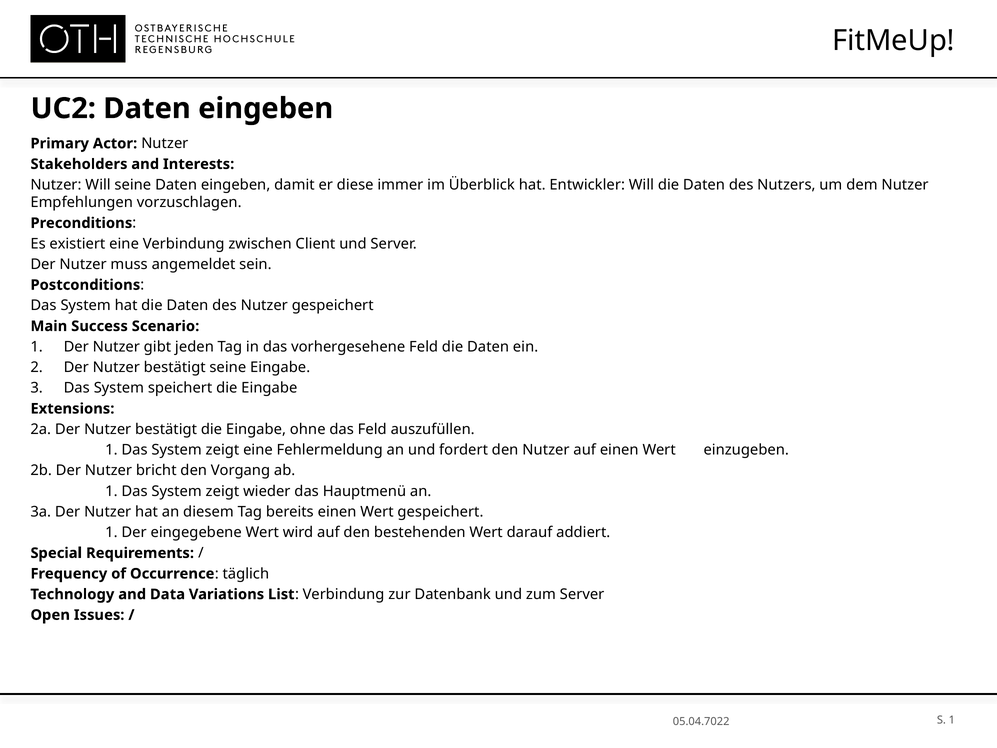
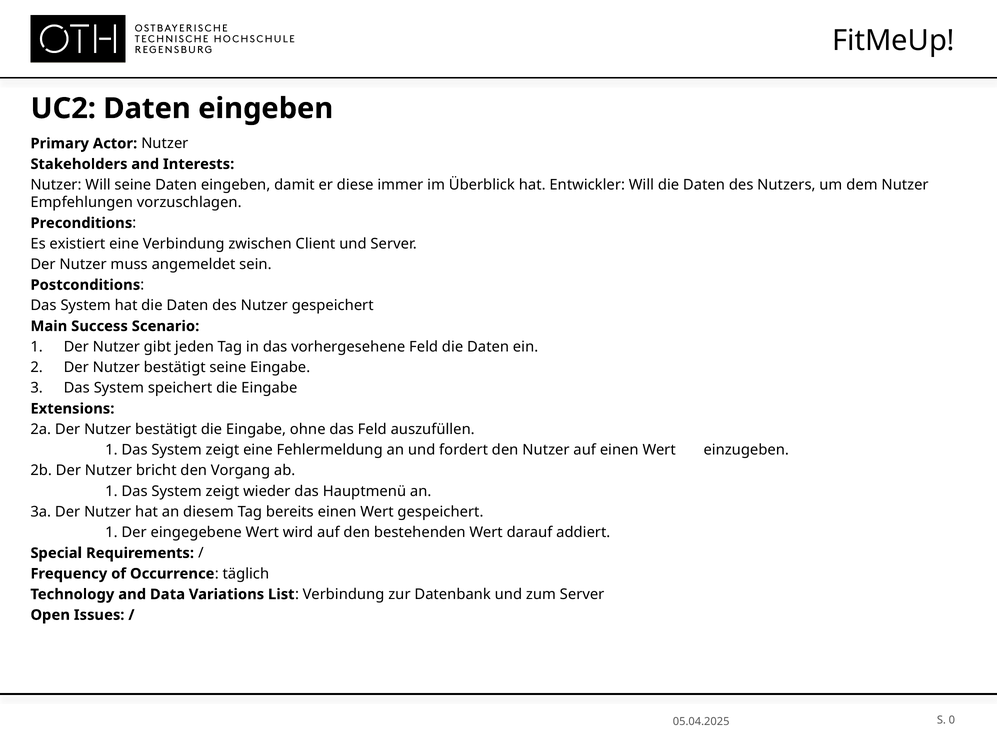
05.04.7022: 05.04.7022 -> 05.04.2025
S 1: 1 -> 0
